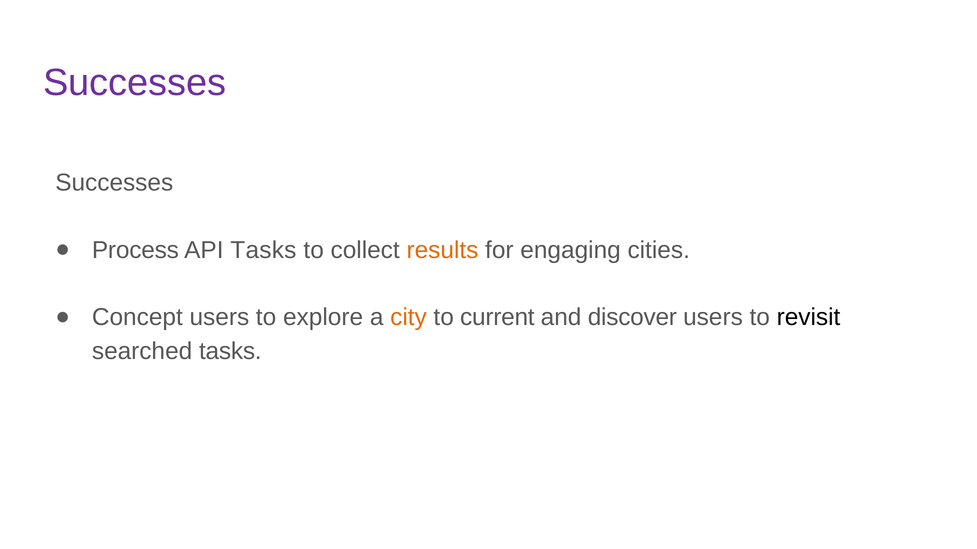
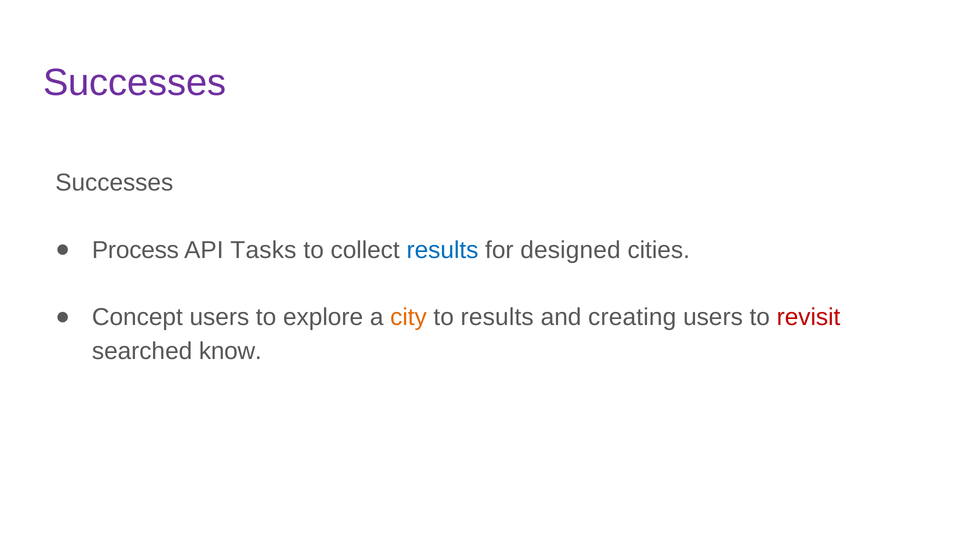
results at (442, 250) colour: orange -> blue
engaging: engaging -> designed
to current: current -> results
discover: discover -> creating
revisit colour: black -> red
searched tasks: tasks -> know
